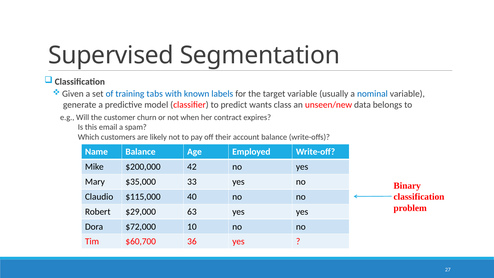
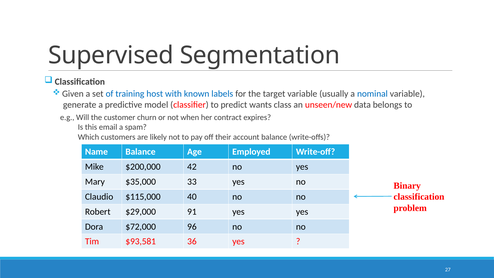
tabs: tabs -> host
63: 63 -> 91
10: 10 -> 96
$60,700: $60,700 -> $93,581
